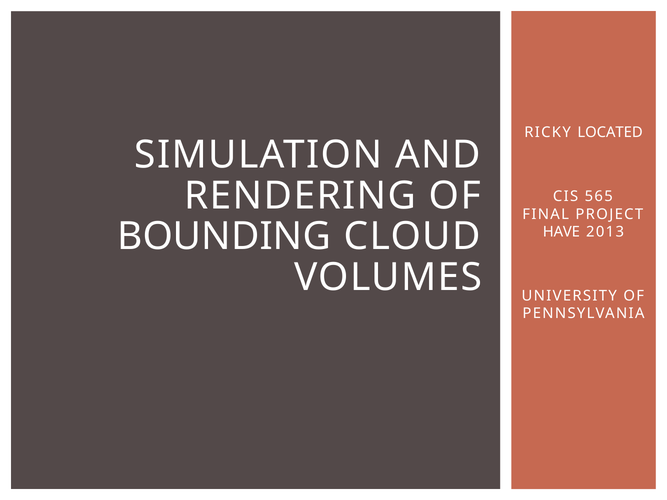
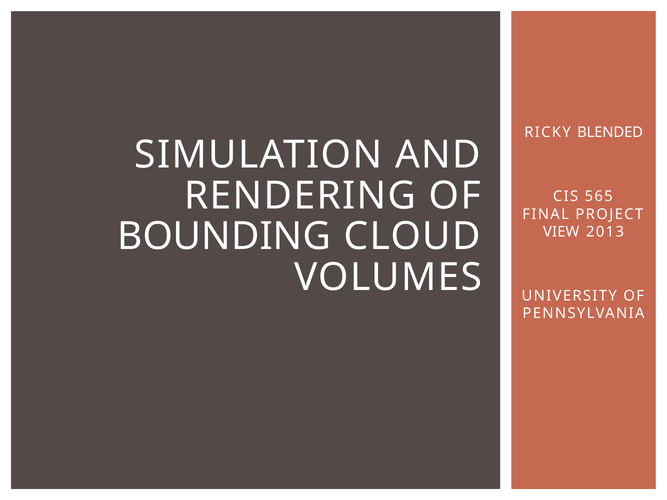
LOCATED: LOCATED -> BLENDED
HAVE: HAVE -> VIEW
